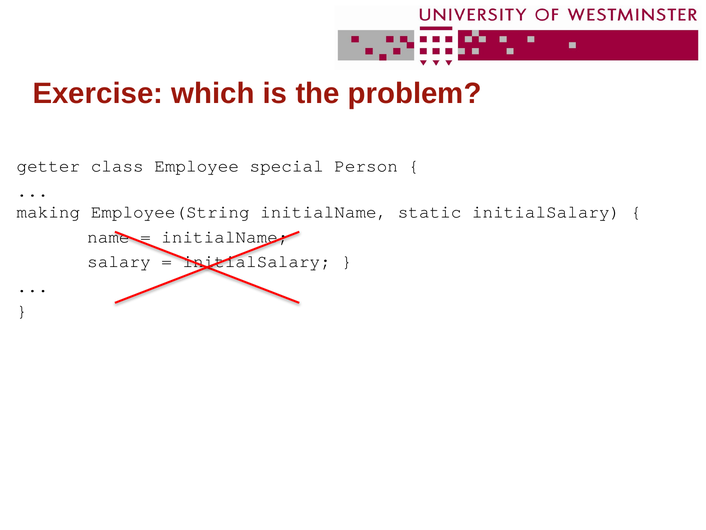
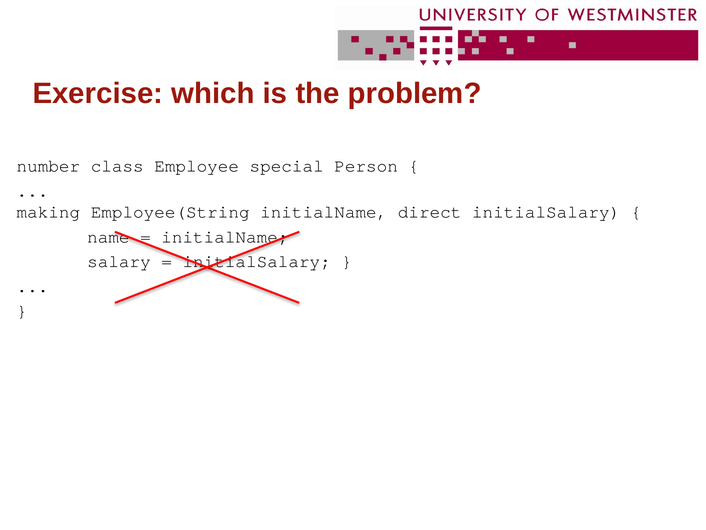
getter: getter -> number
static: static -> direct
